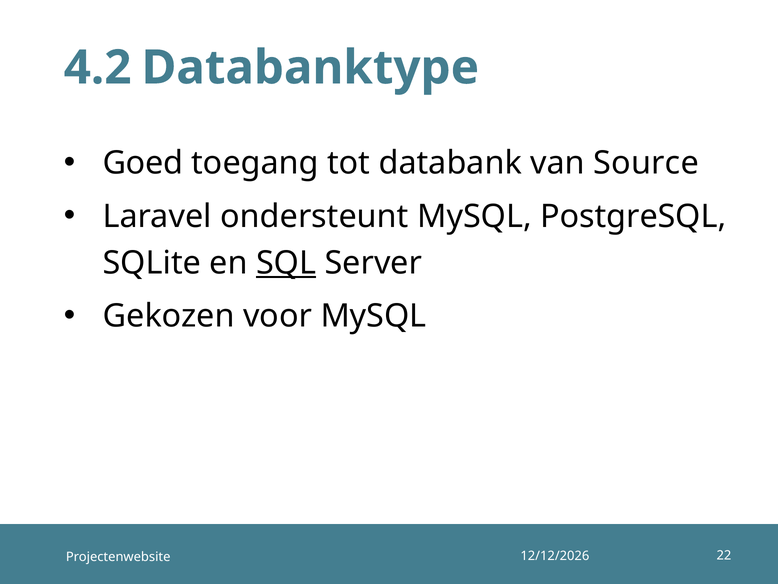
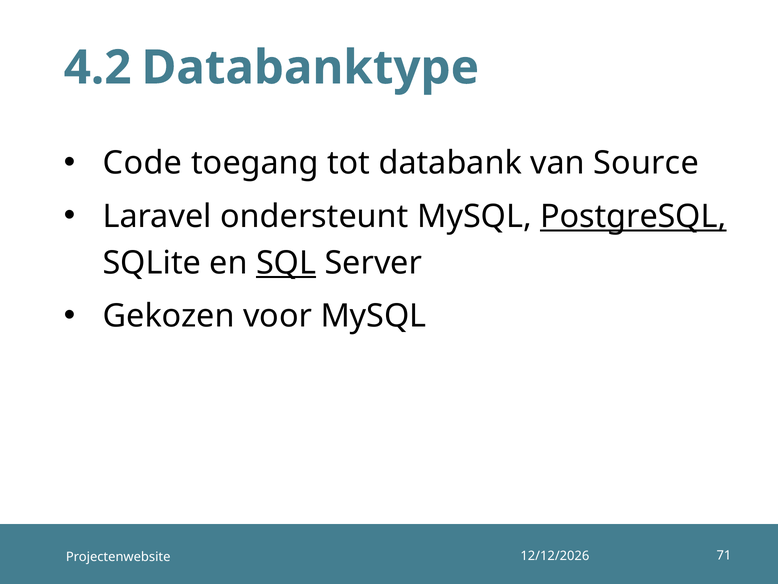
Goed: Goed -> Code
PostgreSQL underline: none -> present
22: 22 -> 71
